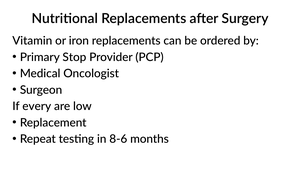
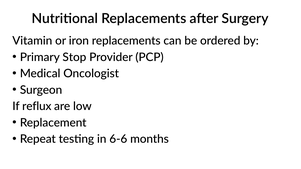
every: every -> reflux
8-6: 8-6 -> 6-6
